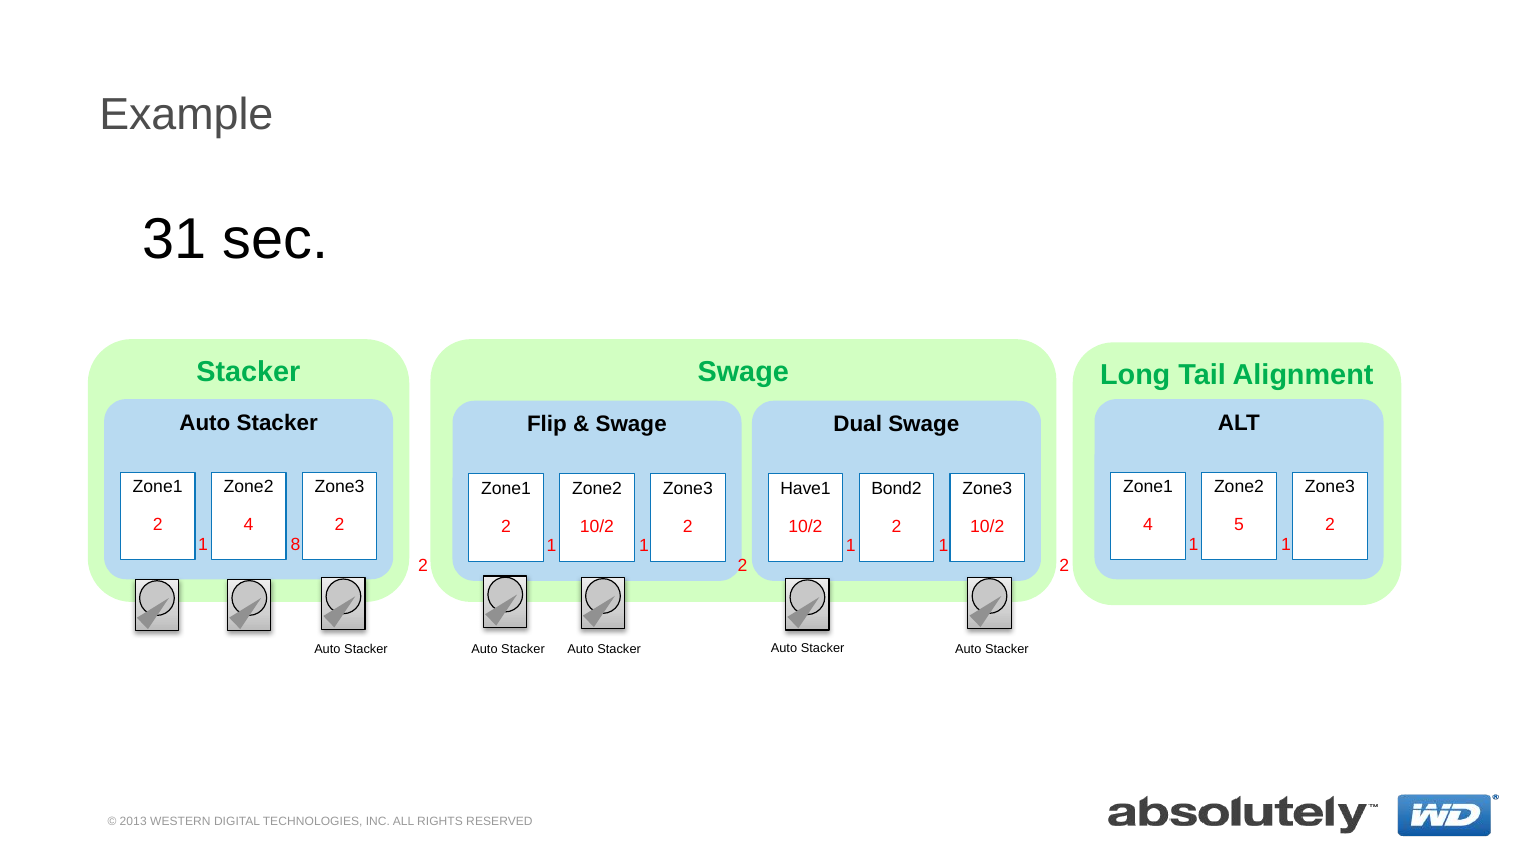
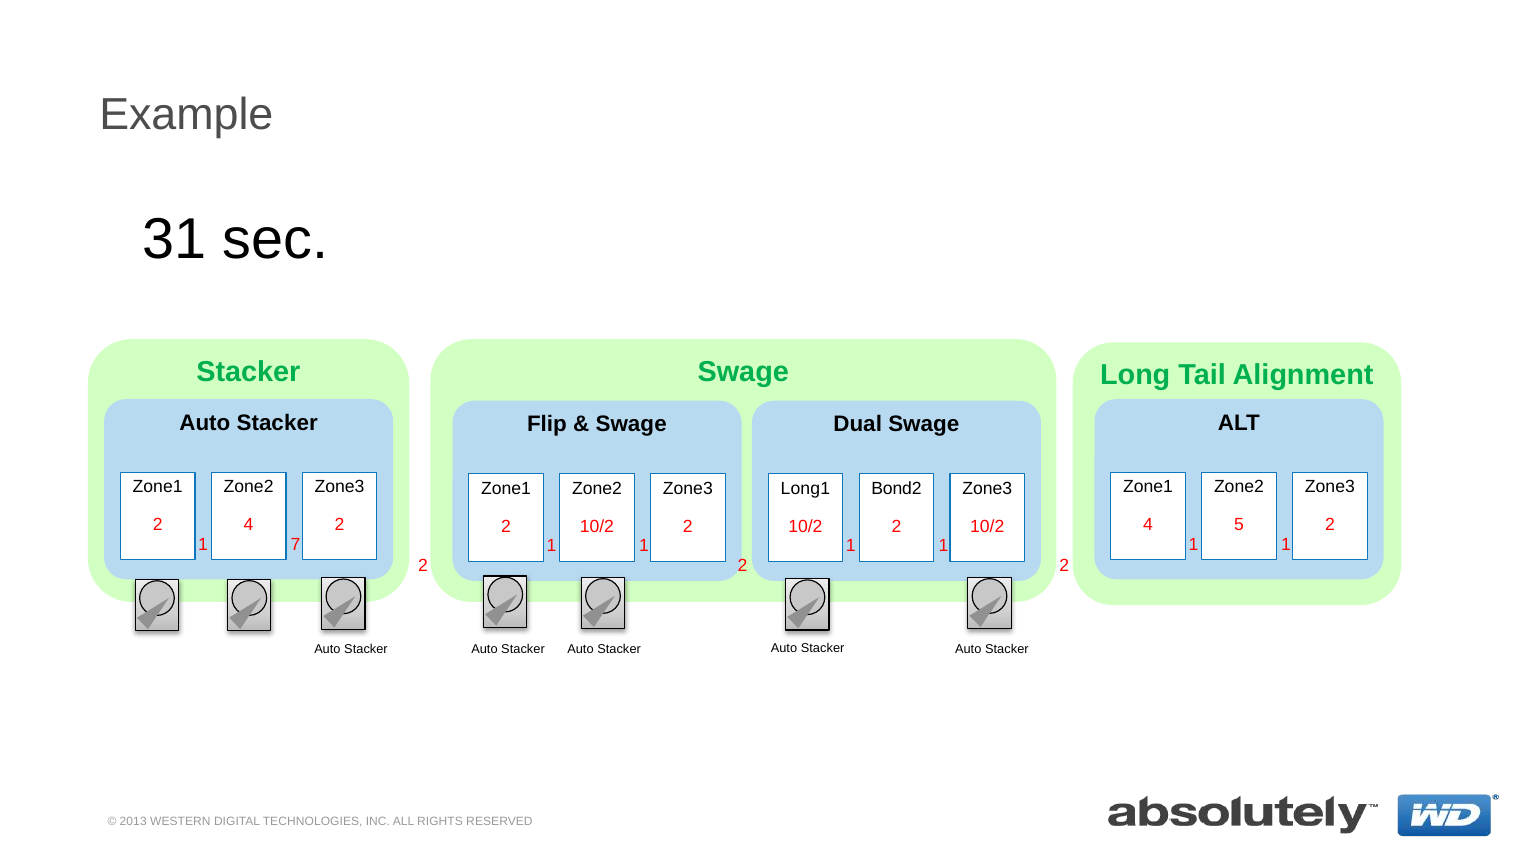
Have1: Have1 -> Long1
8: 8 -> 7
